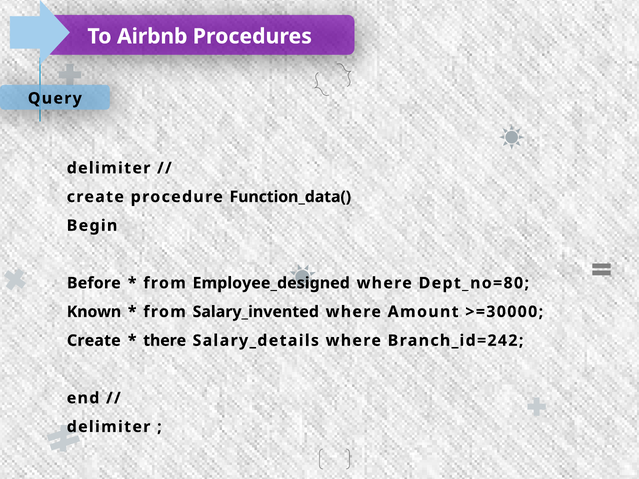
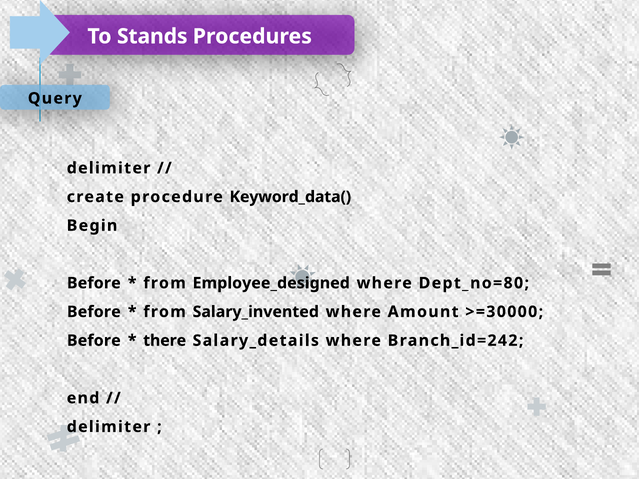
Airbnb: Airbnb -> Stands
Function_data(: Function_data( -> Keyword_data(
Known at (94, 312): Known -> Before
Create at (94, 341): Create -> Before
